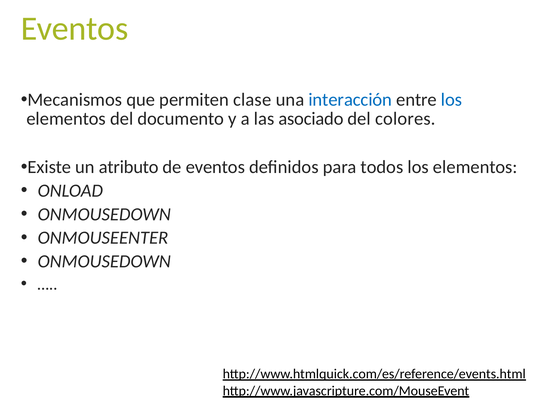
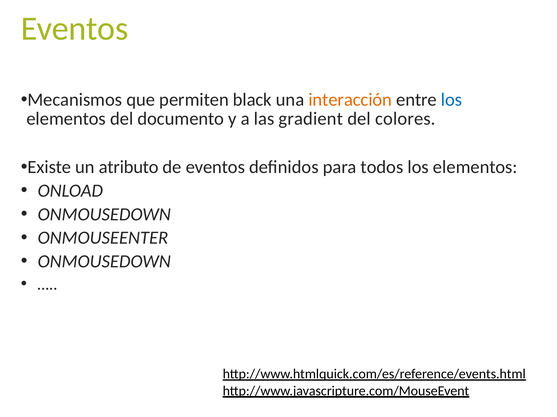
clase: clase -> black
interacción colour: blue -> orange
asociado: asociado -> gradient
